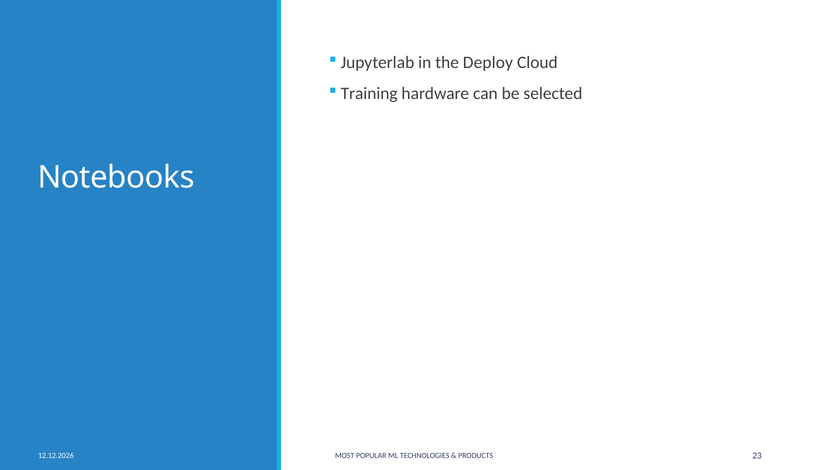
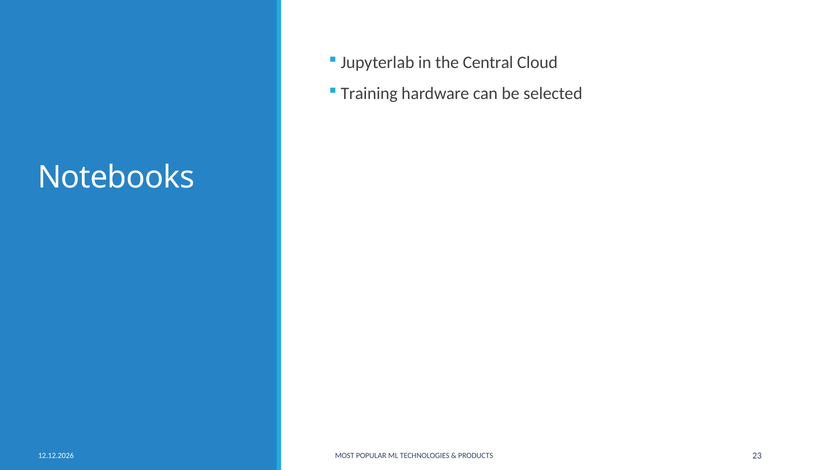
Deploy: Deploy -> Central
